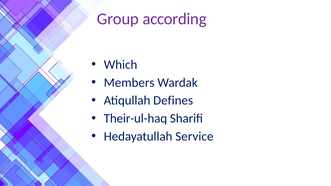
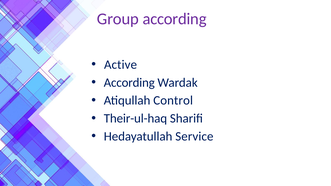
Which: Which -> Active
Members at (129, 83): Members -> According
Defines: Defines -> Control
